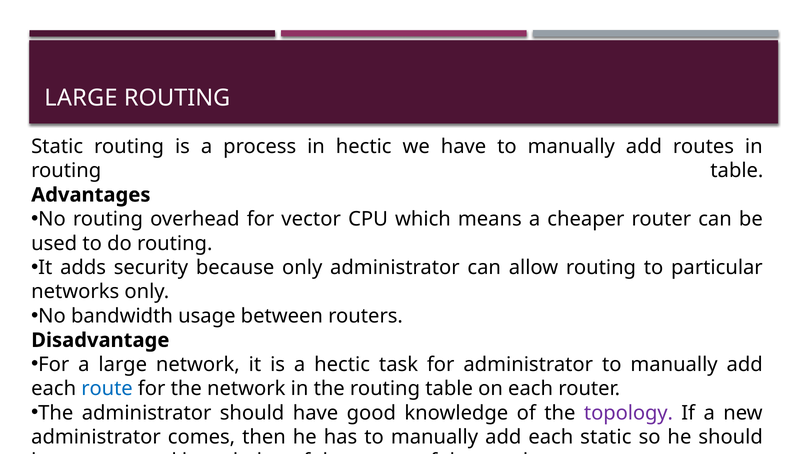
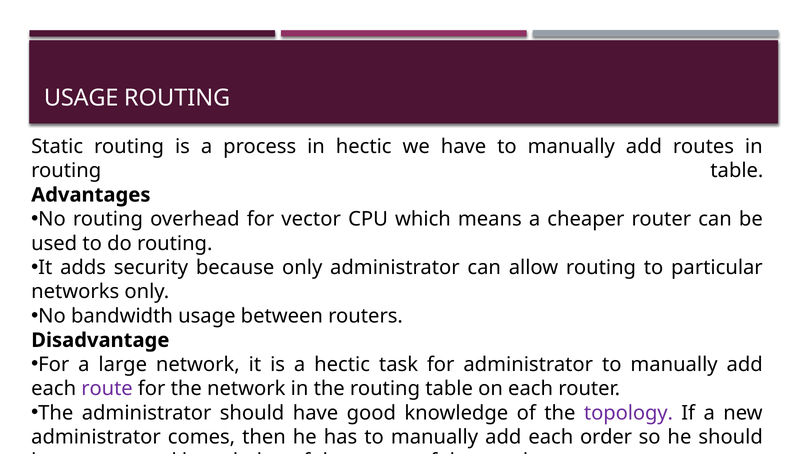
LARGE at (81, 98): LARGE -> USAGE
route colour: blue -> purple
each static: static -> order
